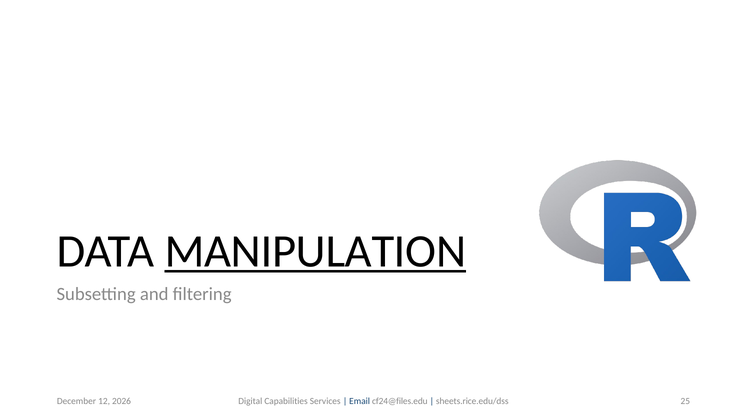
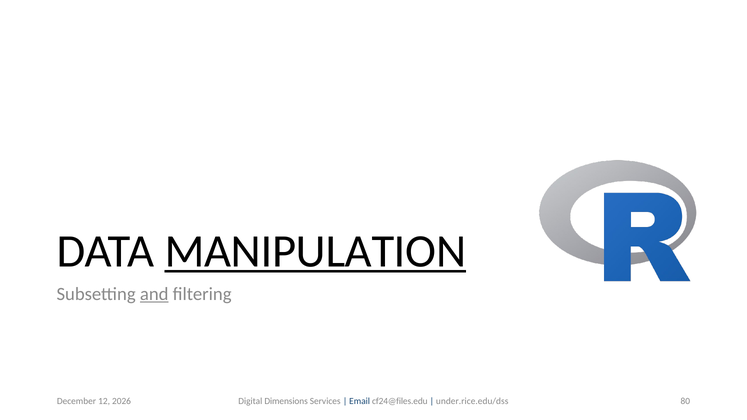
and underline: none -> present
25: 25 -> 80
Capabilities: Capabilities -> Dimensions
sheets.rice.edu/dss: sheets.rice.edu/dss -> under.rice.edu/dss
